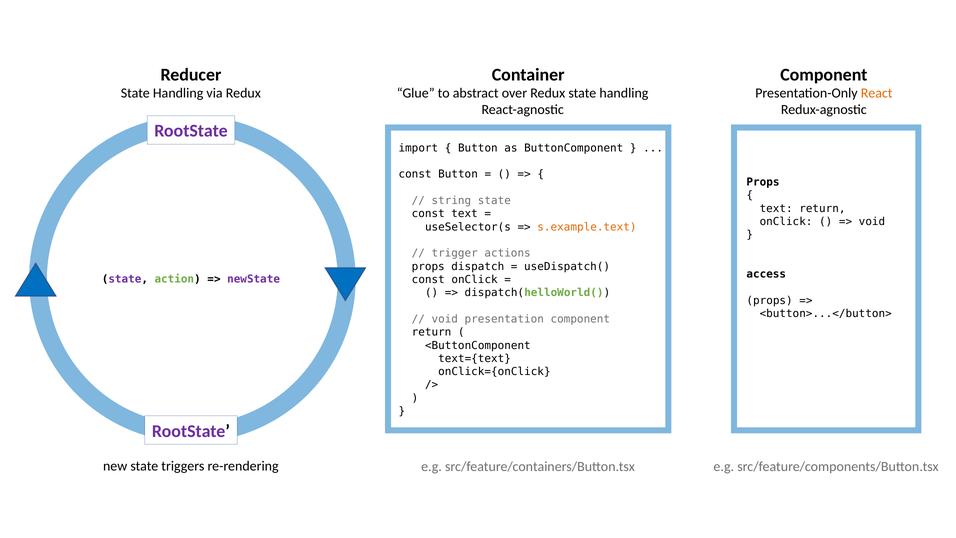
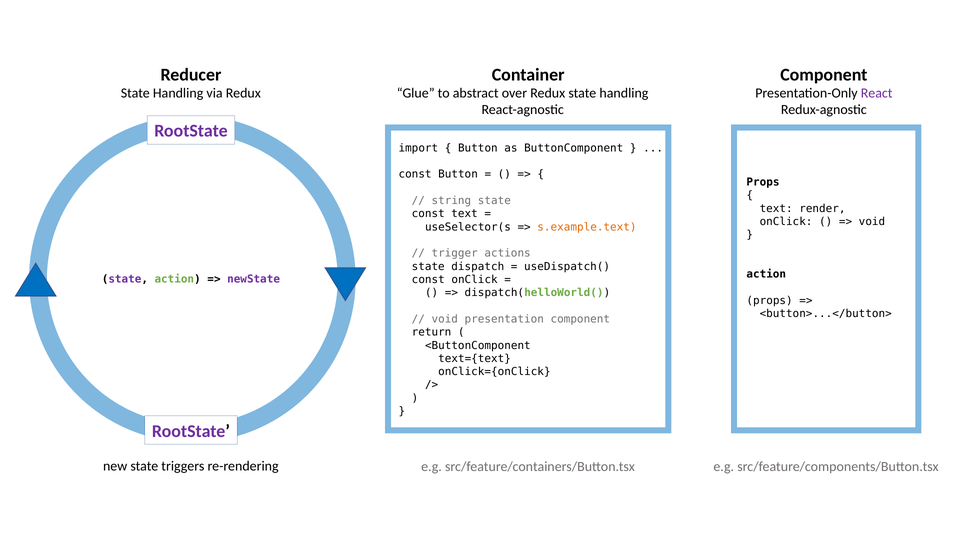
React colour: orange -> purple
text return: return -> render
props at (428, 266): props -> state
access at (766, 274): access -> action
